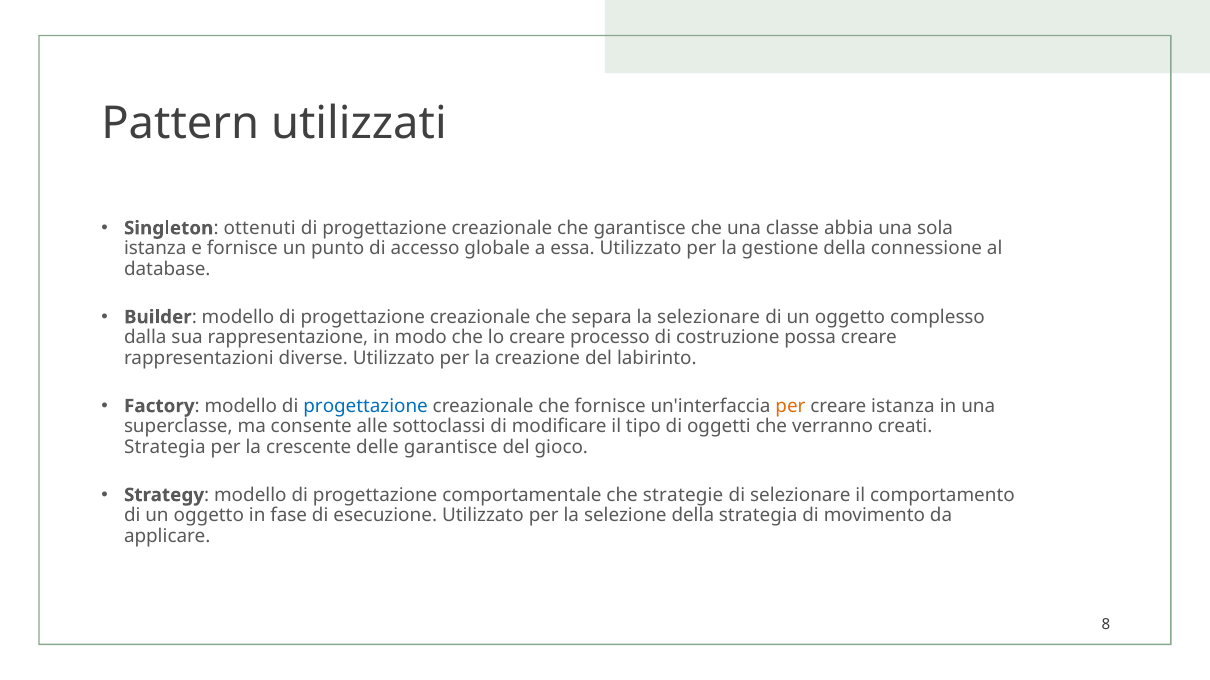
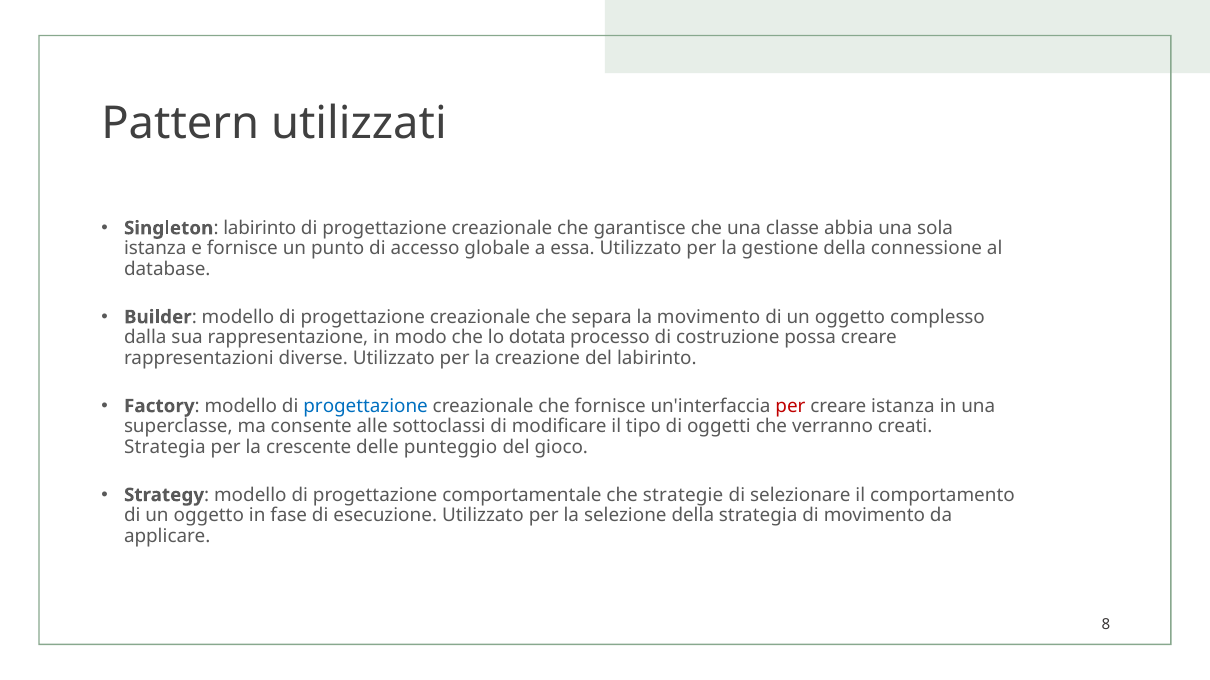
Singleton ottenuti: ottenuti -> labirinto
la selezionare: selezionare -> movimento
lo creare: creare -> dotata
per at (790, 406) colour: orange -> red
delle garantisce: garantisce -> punteggio
